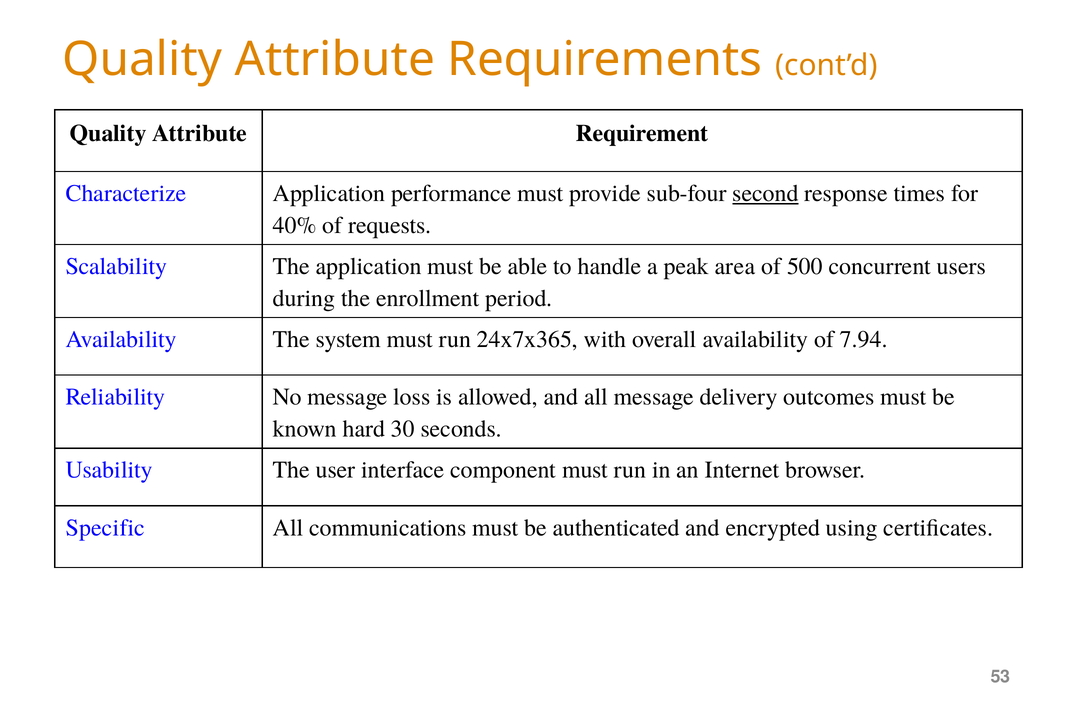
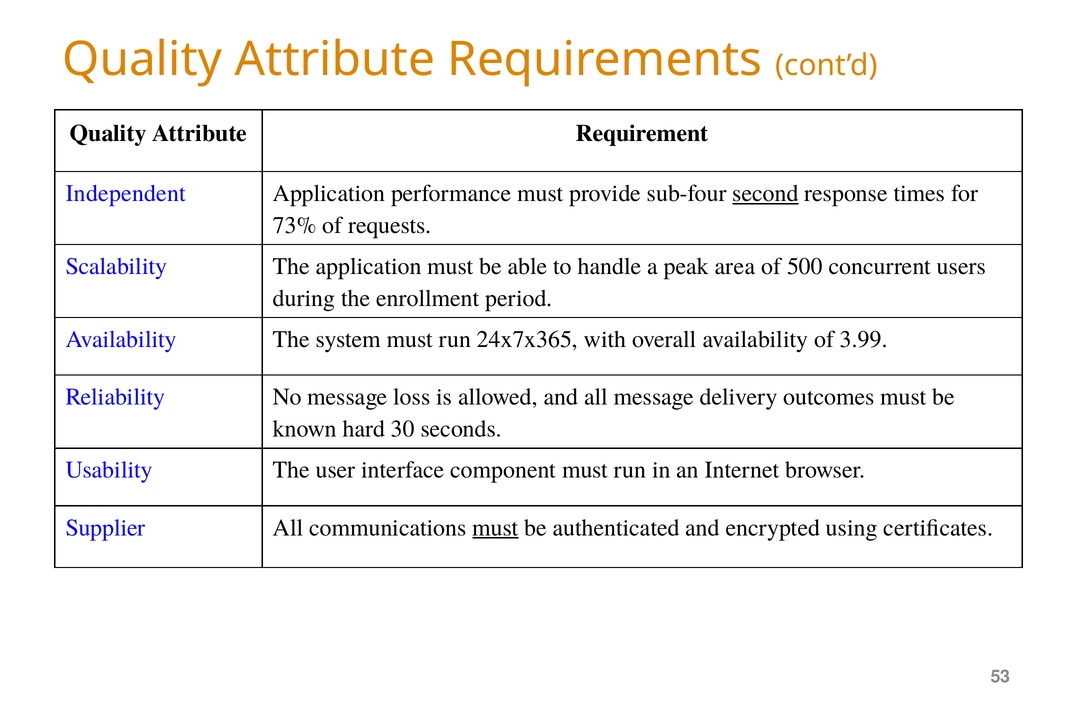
Characterize: Characterize -> Independent
40%: 40% -> 73%
7.94: 7.94 -> 3.99
Specific: Specific -> Supplier
must at (495, 527) underline: none -> present
